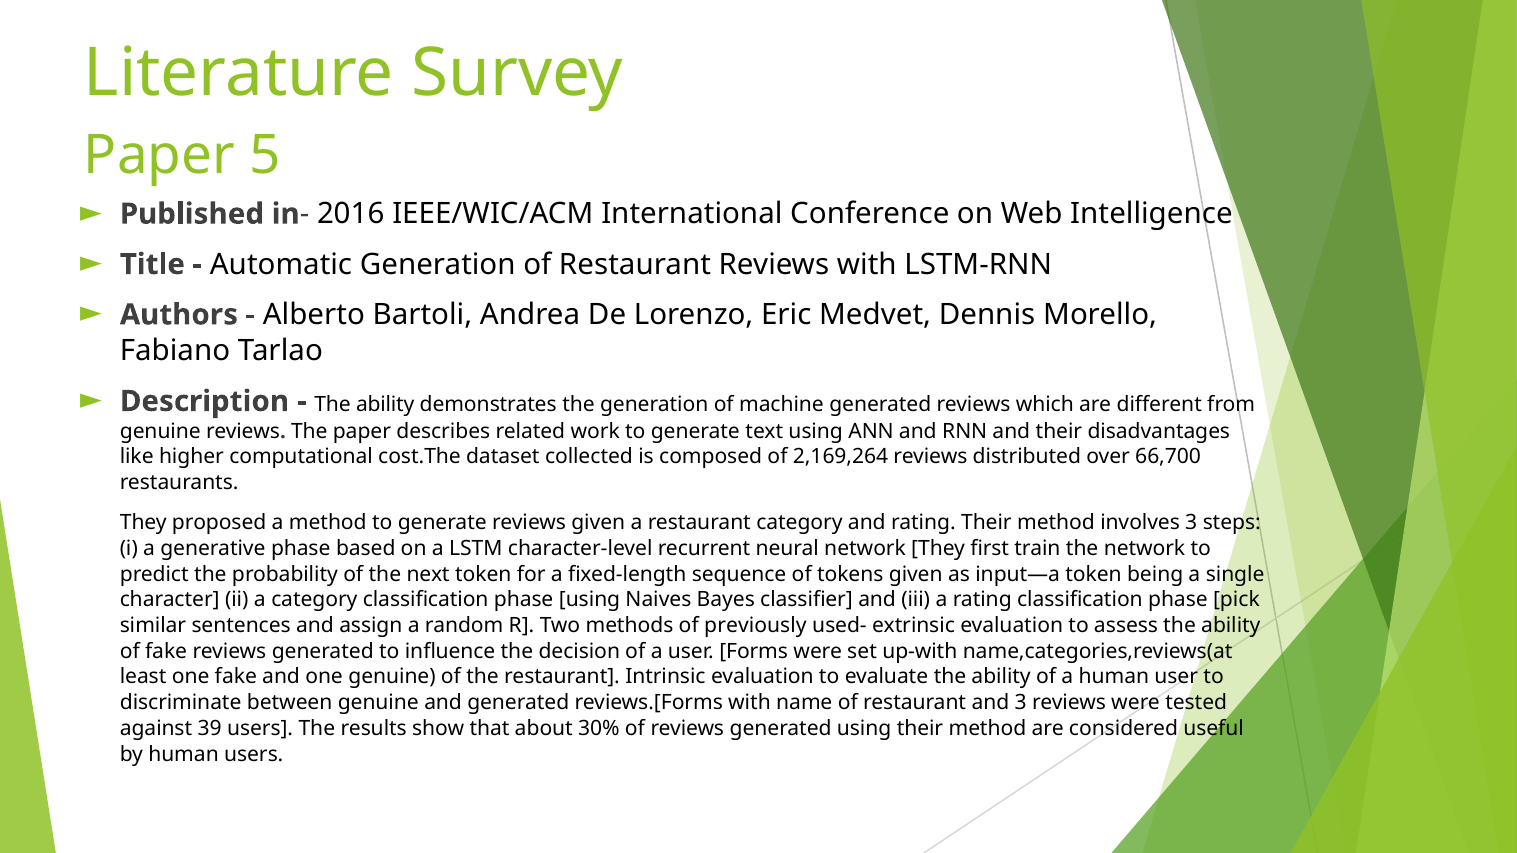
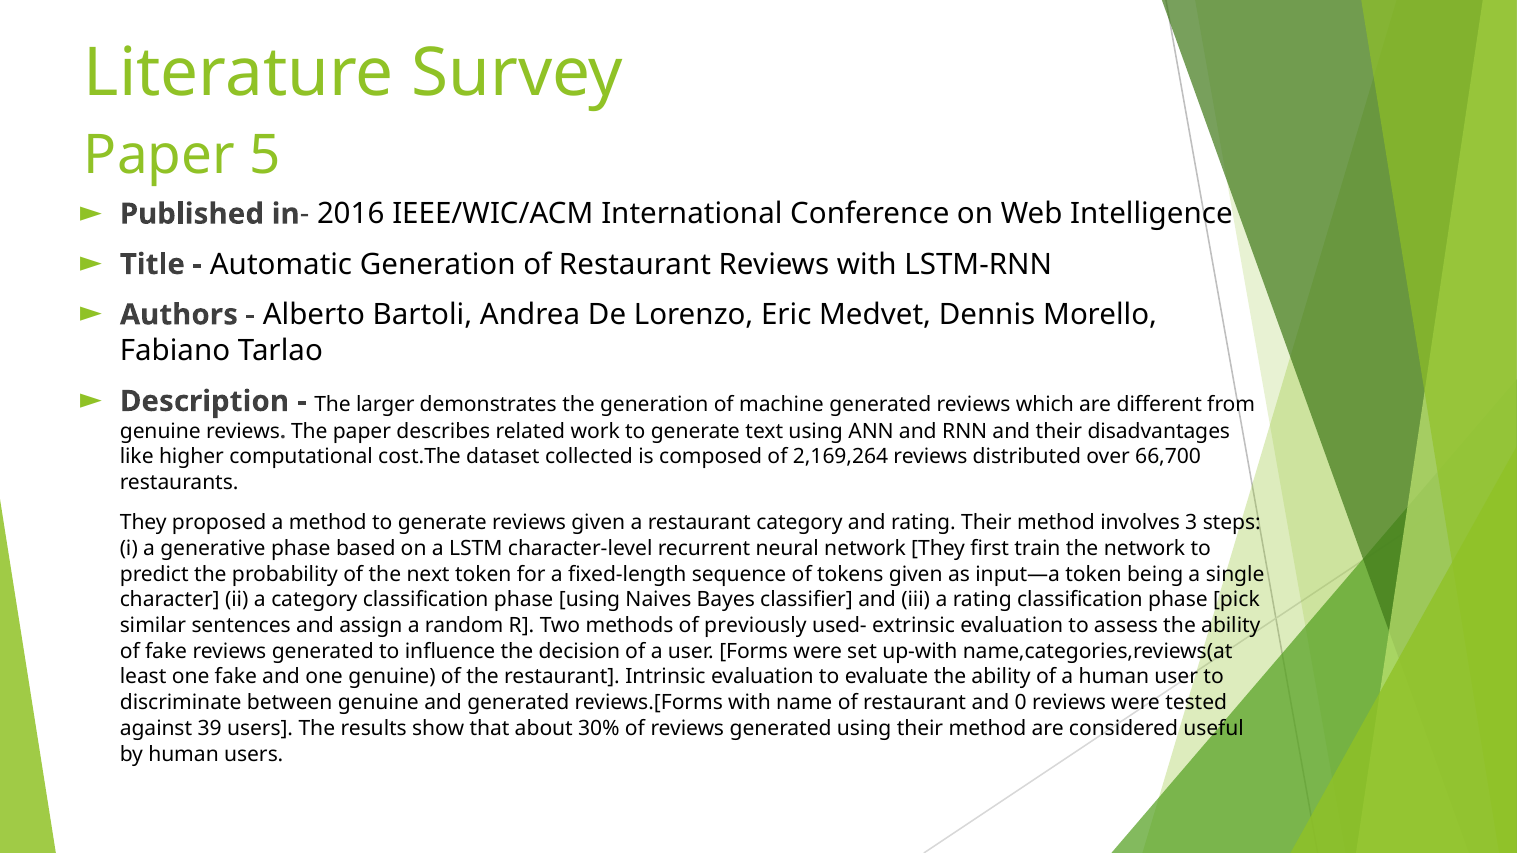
ability at (385, 404): ability -> larger
and 3: 3 -> 0
